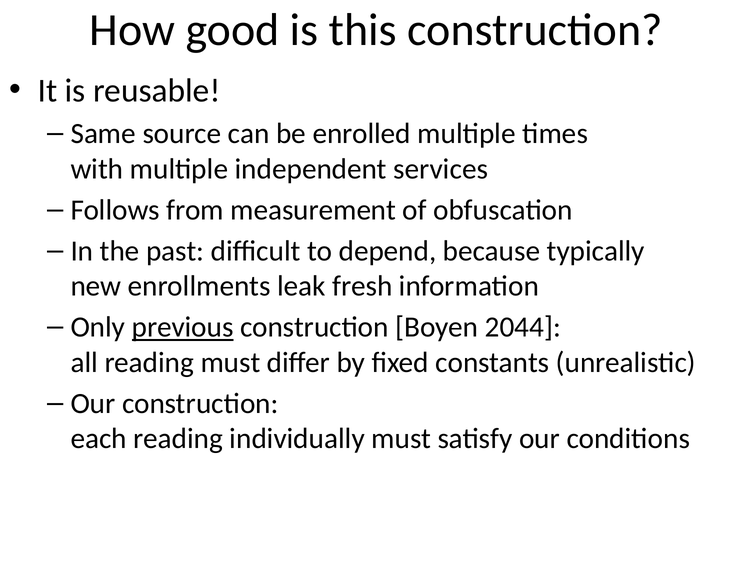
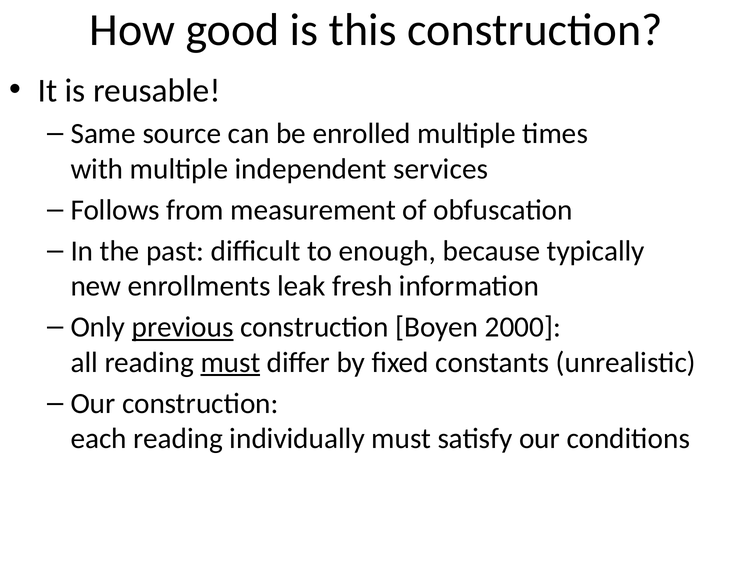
depend: depend -> enough
2044: 2044 -> 2000
must at (230, 362) underline: none -> present
